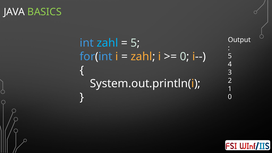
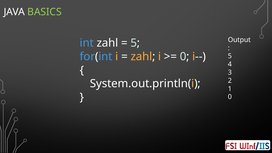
zahl at (107, 43) colour: light blue -> white
